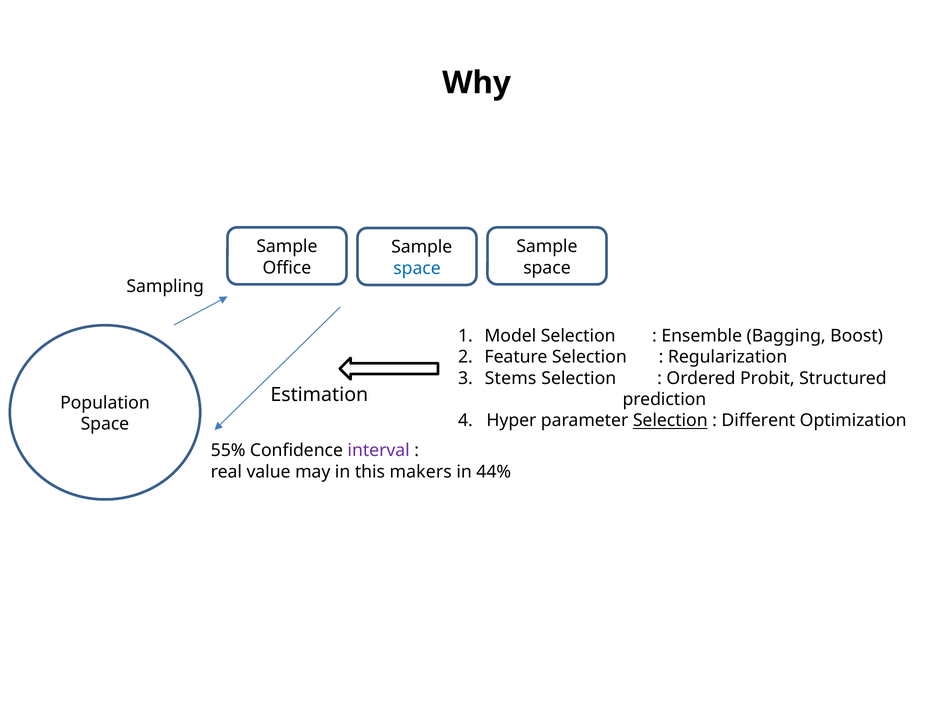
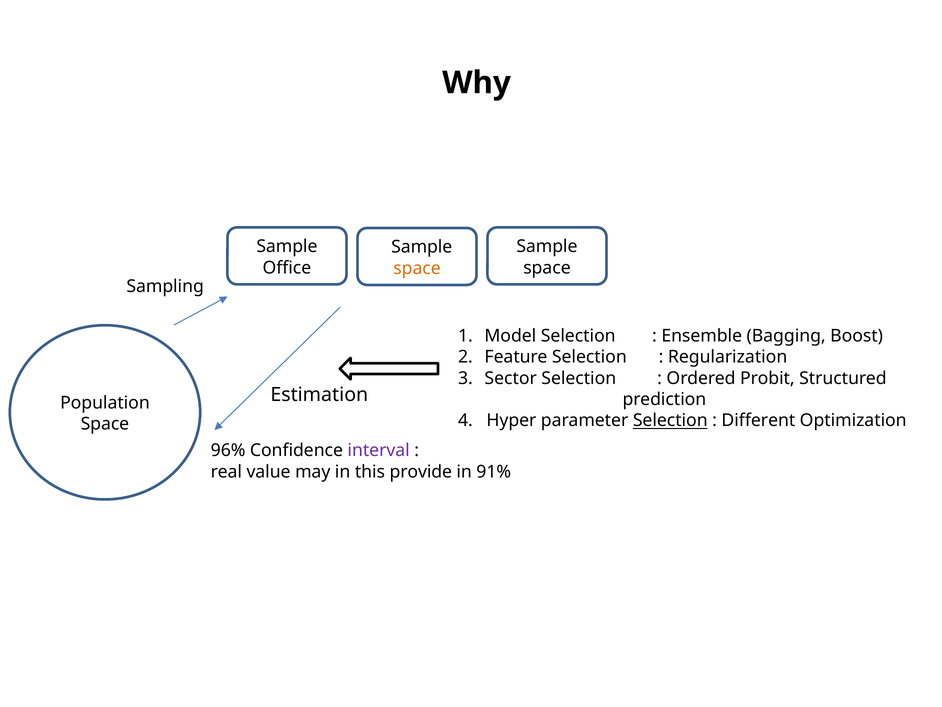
space at (417, 268) colour: blue -> orange
Stems: Stems -> Sector
55%: 55% -> 96%
makers: makers -> provide
44%: 44% -> 91%
